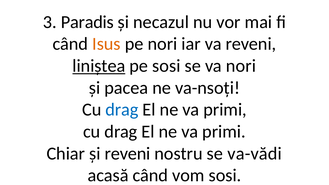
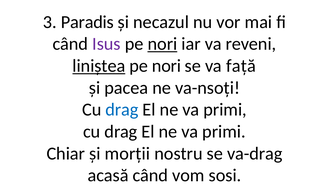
Isus colour: orange -> purple
nori at (162, 44) underline: none -> present
sosi at (166, 66): sosi -> nori
va nori: nori -> față
și reveni: reveni -> morții
va-vădi: va-vădi -> va-drag
